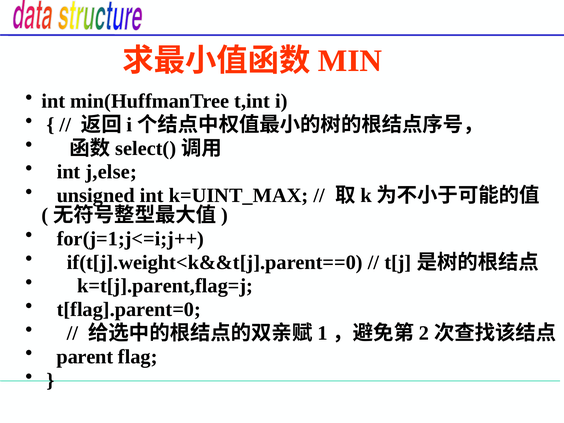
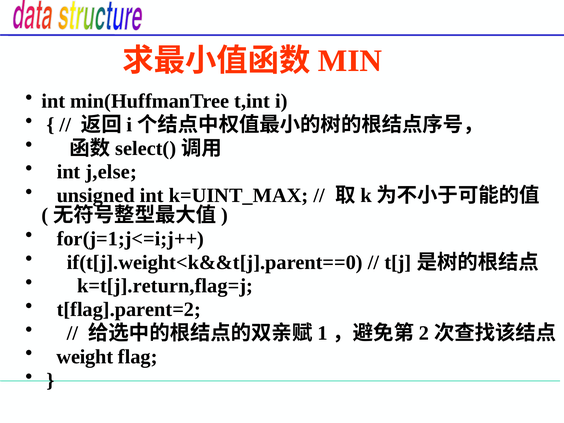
k=t[j].parent,flag=j: k=t[j].parent,flag=j -> k=t[j].return,flag=j
t[flag].parent=0: t[flag].parent=0 -> t[flag].parent=2
parent: parent -> weight
